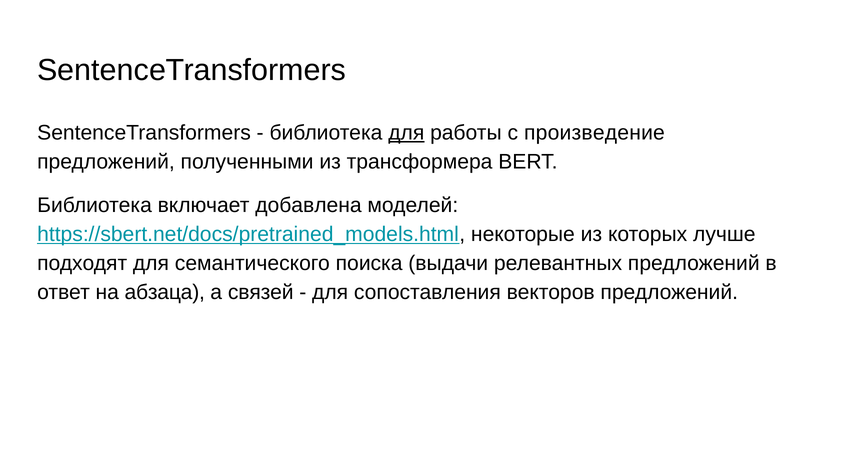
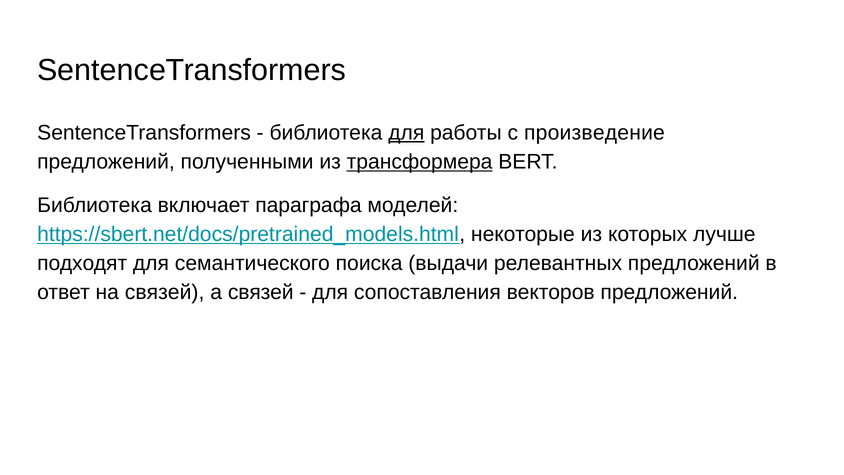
трансформера underline: none -> present
добавлена: добавлена -> параграфа
на абзаца: абзаца -> связей
